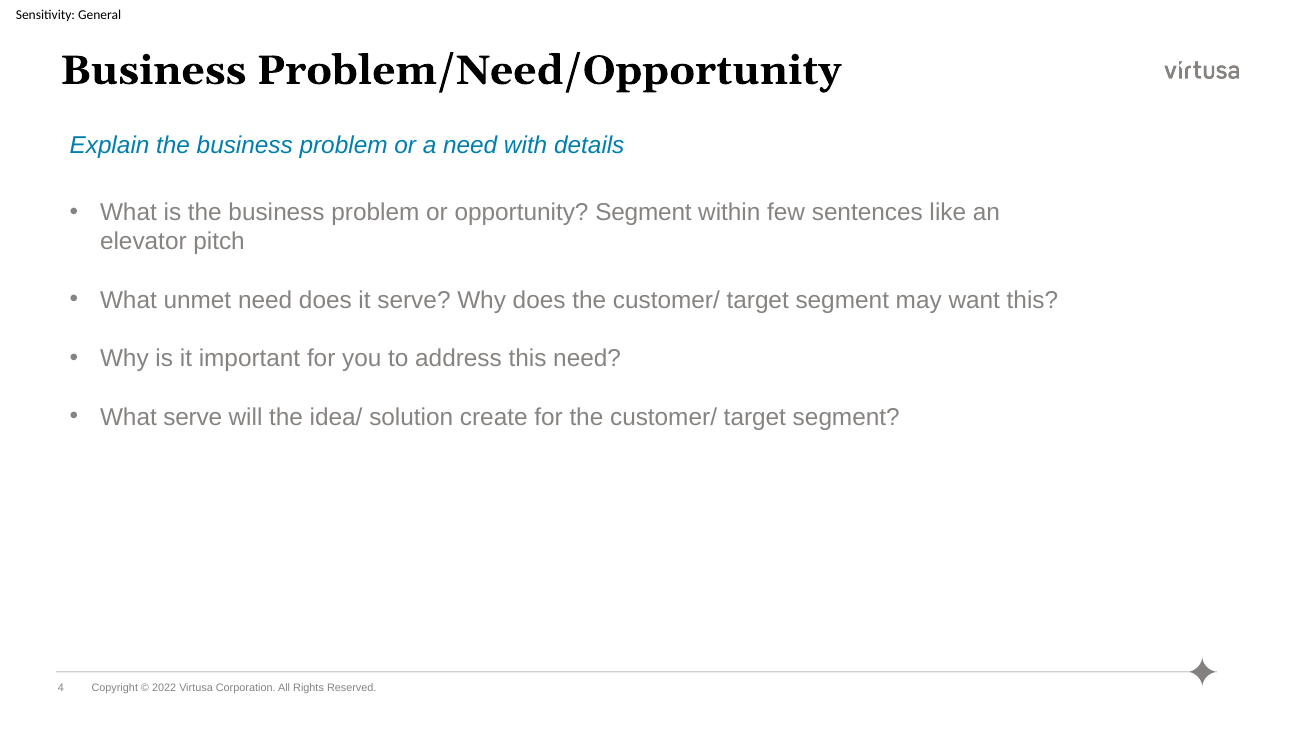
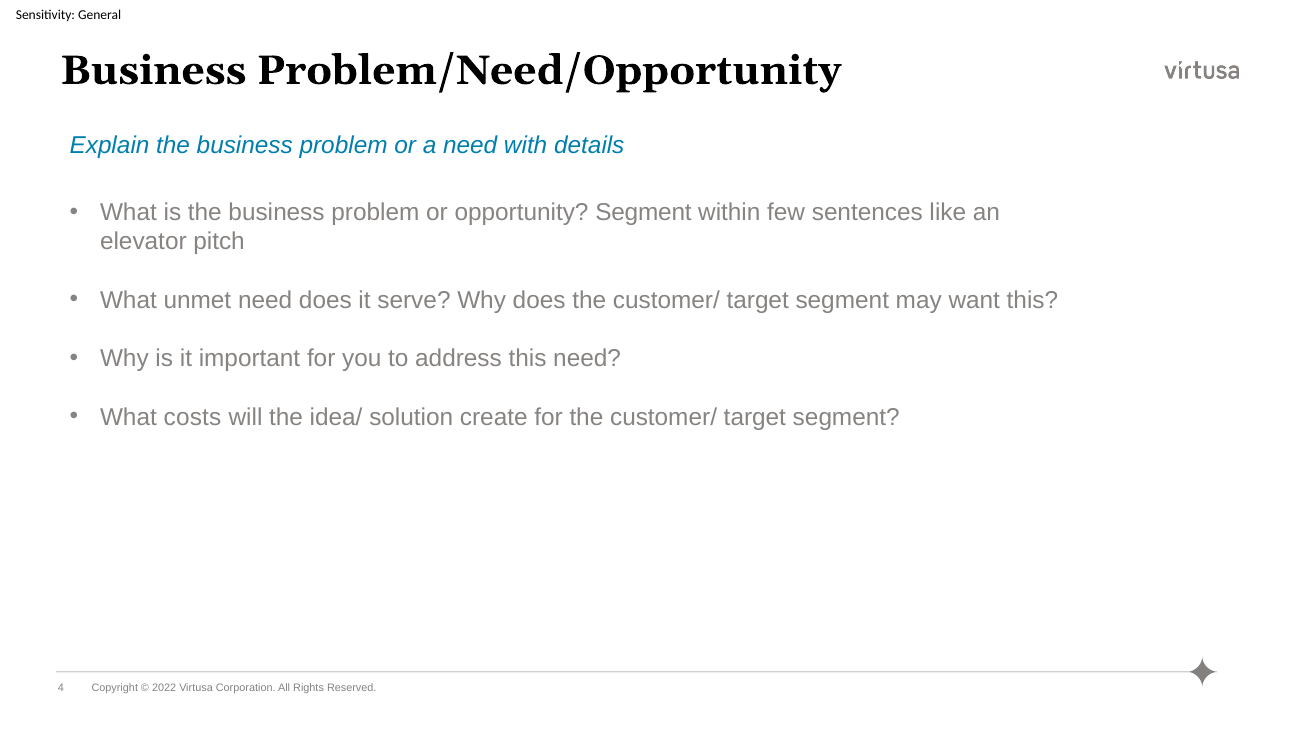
What serve: serve -> costs
